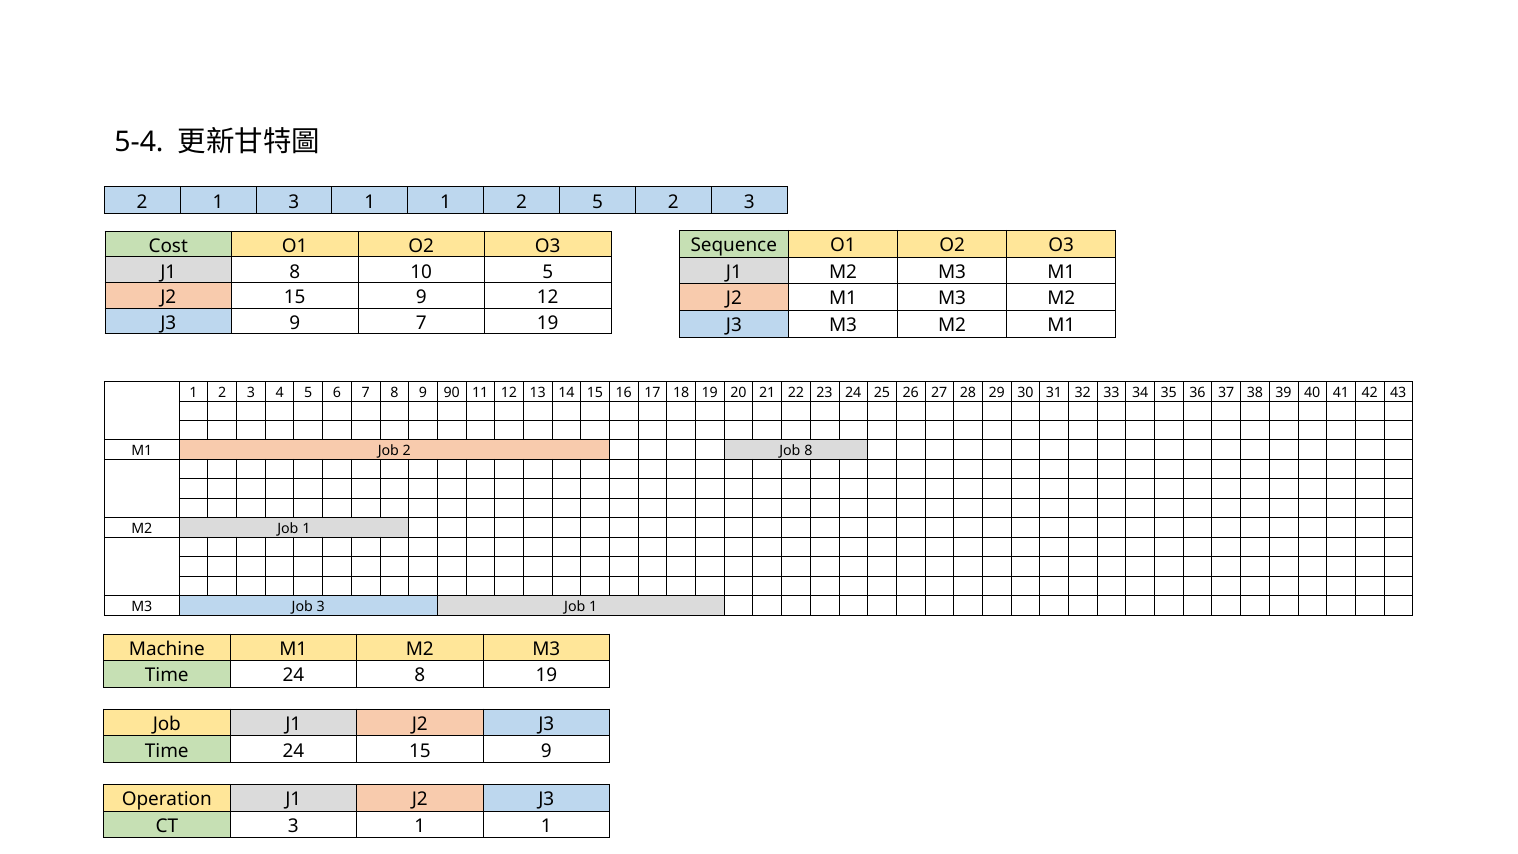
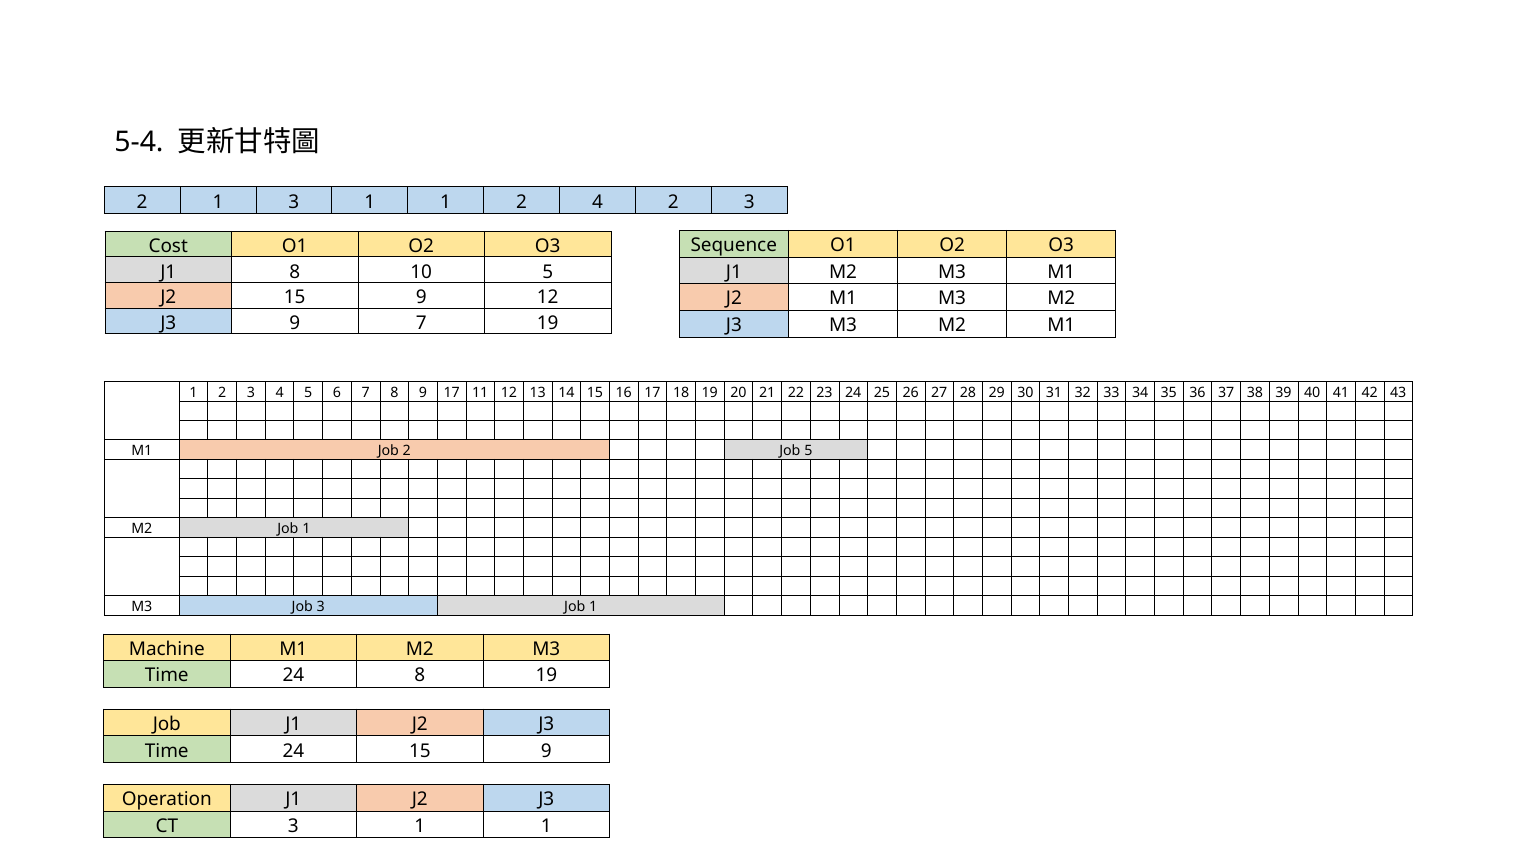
2 5: 5 -> 4
9 90: 90 -> 17
Job 8: 8 -> 5
